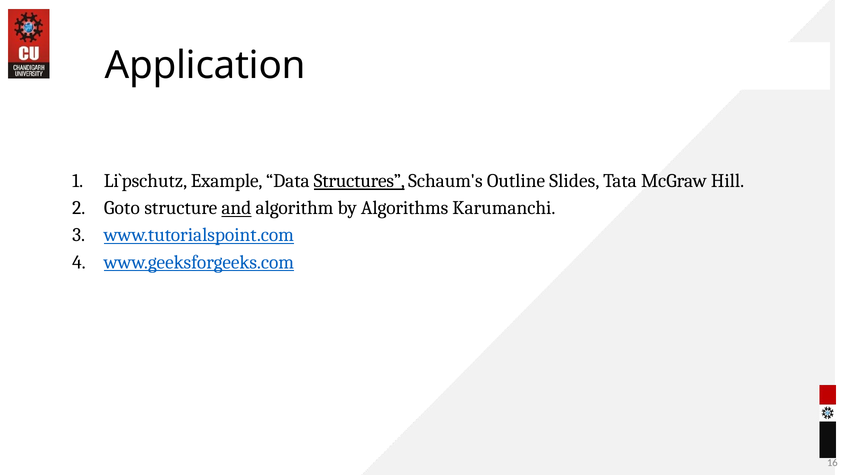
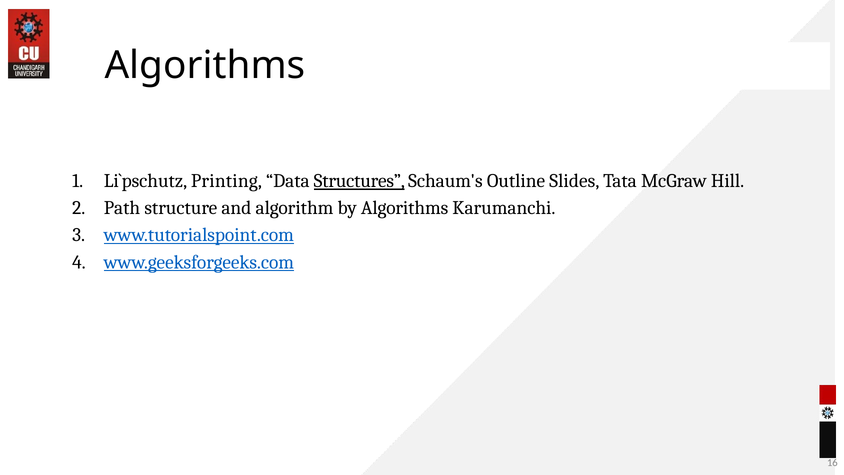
Application at (205, 66): Application -> Algorithms
Example: Example -> Printing
Goto: Goto -> Path
and underline: present -> none
